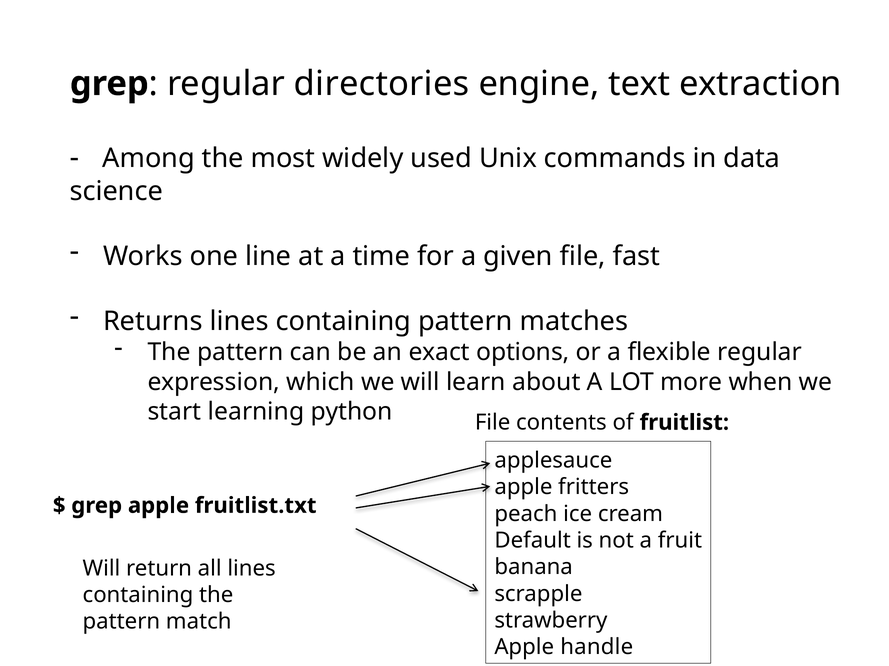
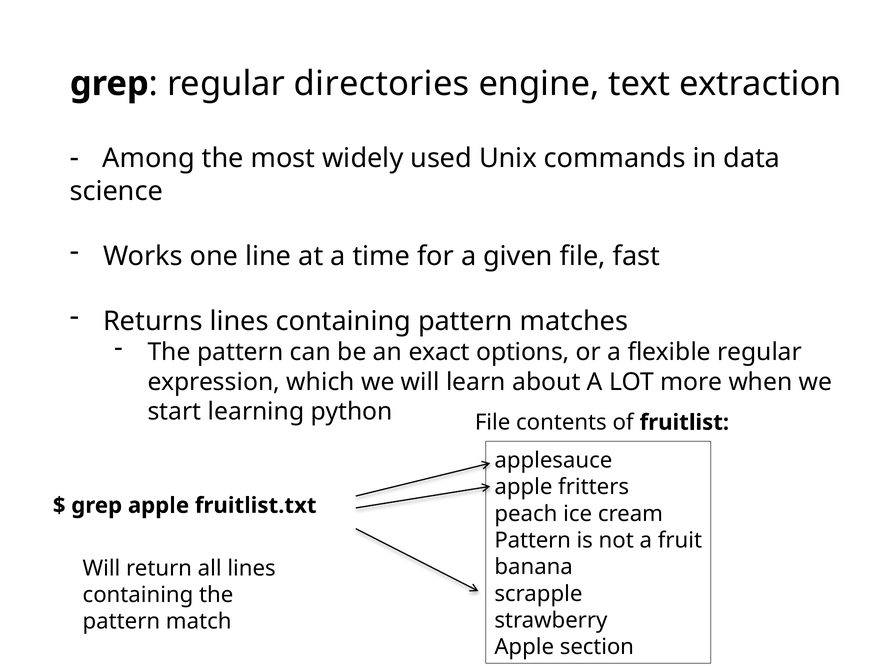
Default at (533, 541): Default -> Pattern
handle: handle -> section
